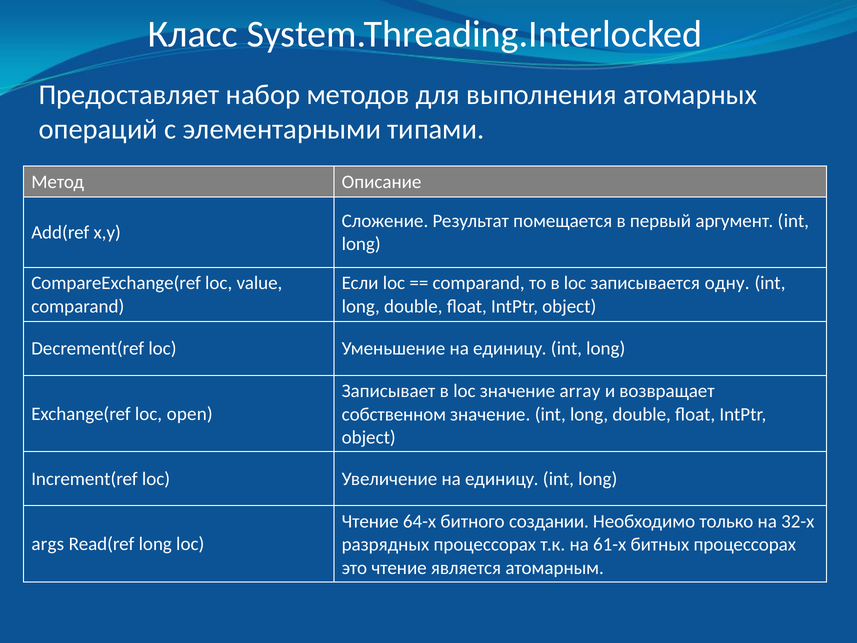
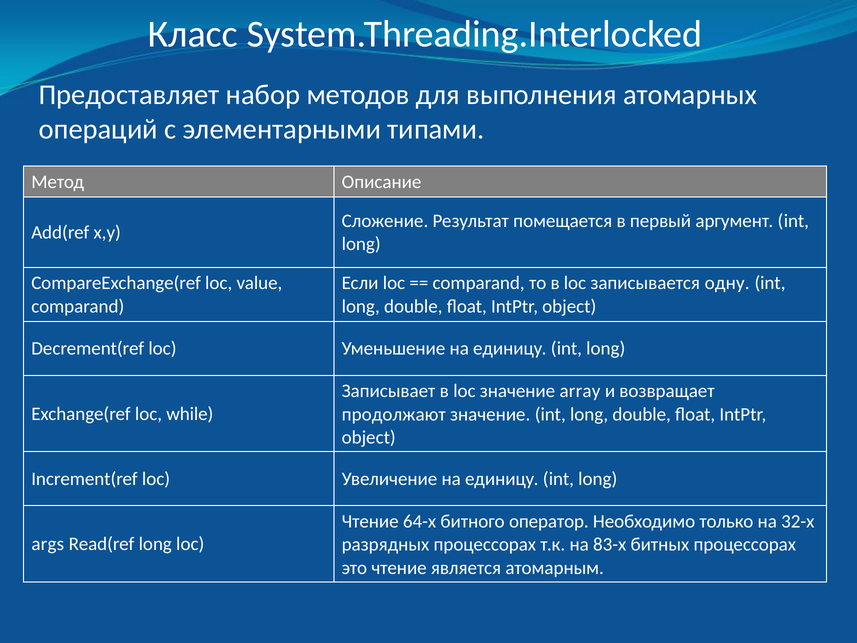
open: open -> while
собственном: собственном -> продолжают
создании: создании -> оператор
61-х: 61-х -> 83-х
